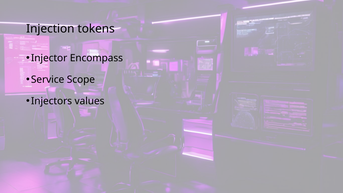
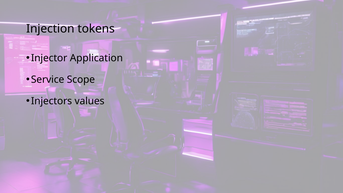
Encompass: Encompass -> Application
